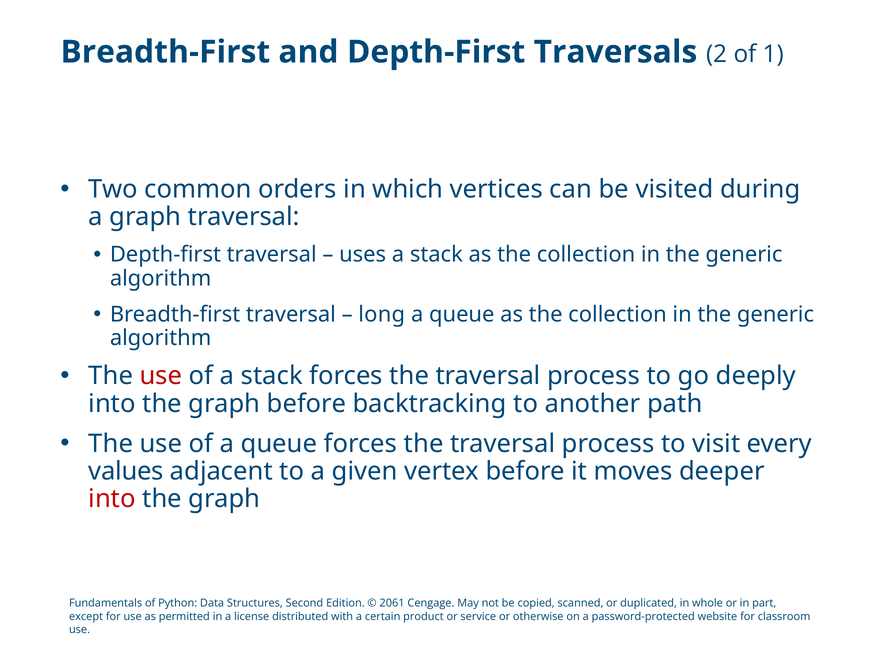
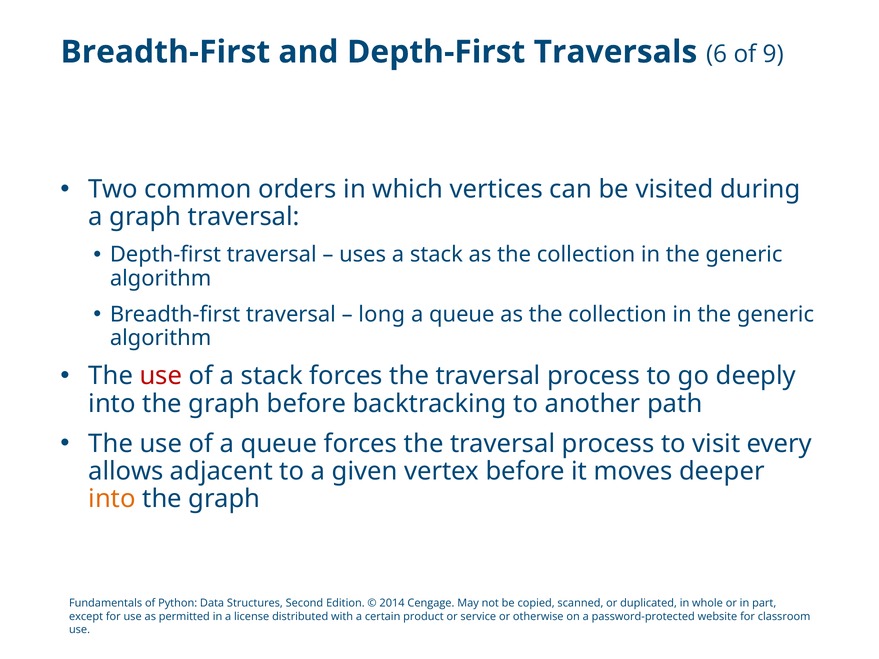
2: 2 -> 6
1: 1 -> 9
values: values -> allows
into at (112, 499) colour: red -> orange
2061: 2061 -> 2014
